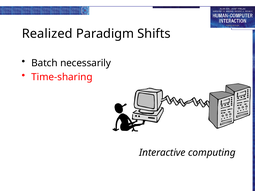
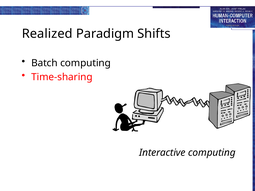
Batch necessarily: necessarily -> computing
